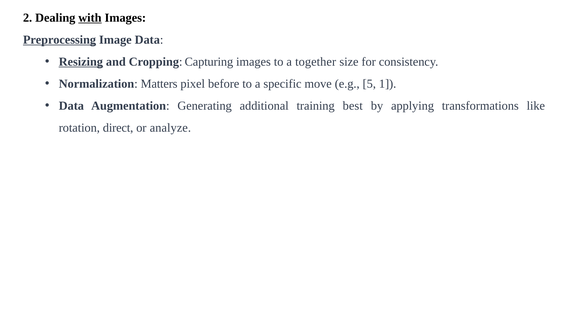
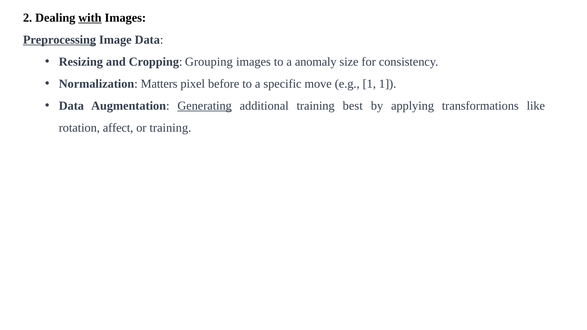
Resizing underline: present -> none
Capturing: Capturing -> Grouping
together: together -> anomaly
e.g 5: 5 -> 1
Generating underline: none -> present
direct: direct -> affect
or analyze: analyze -> training
